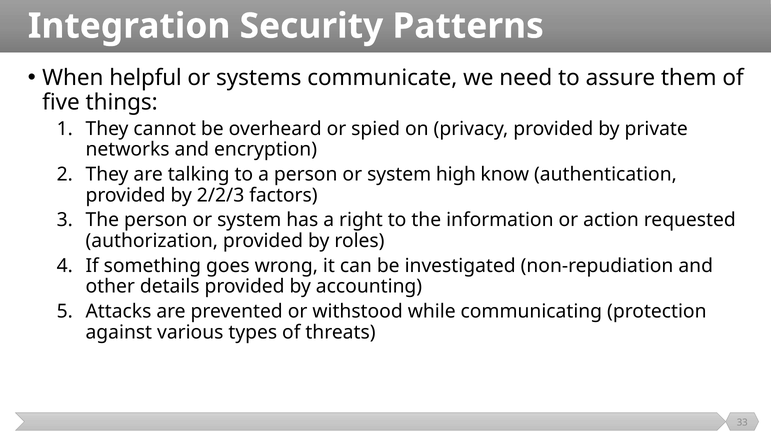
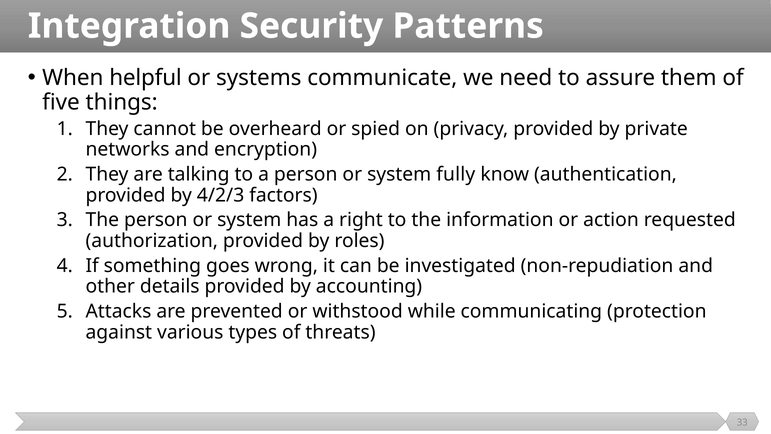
high: high -> fully
2/2/3: 2/2/3 -> 4/2/3
